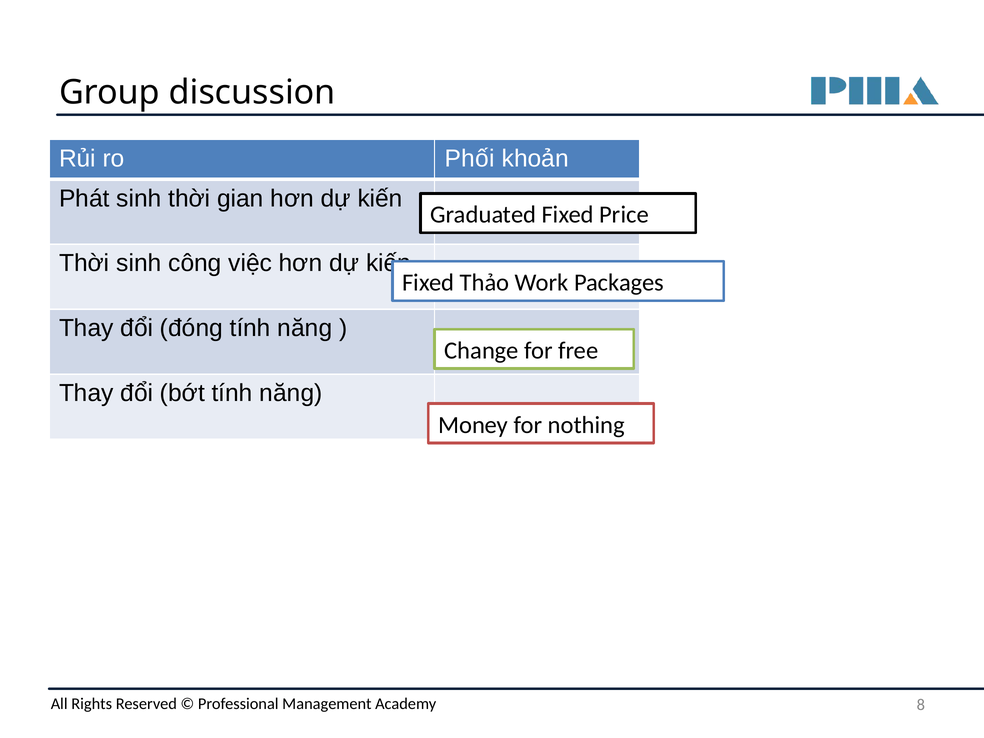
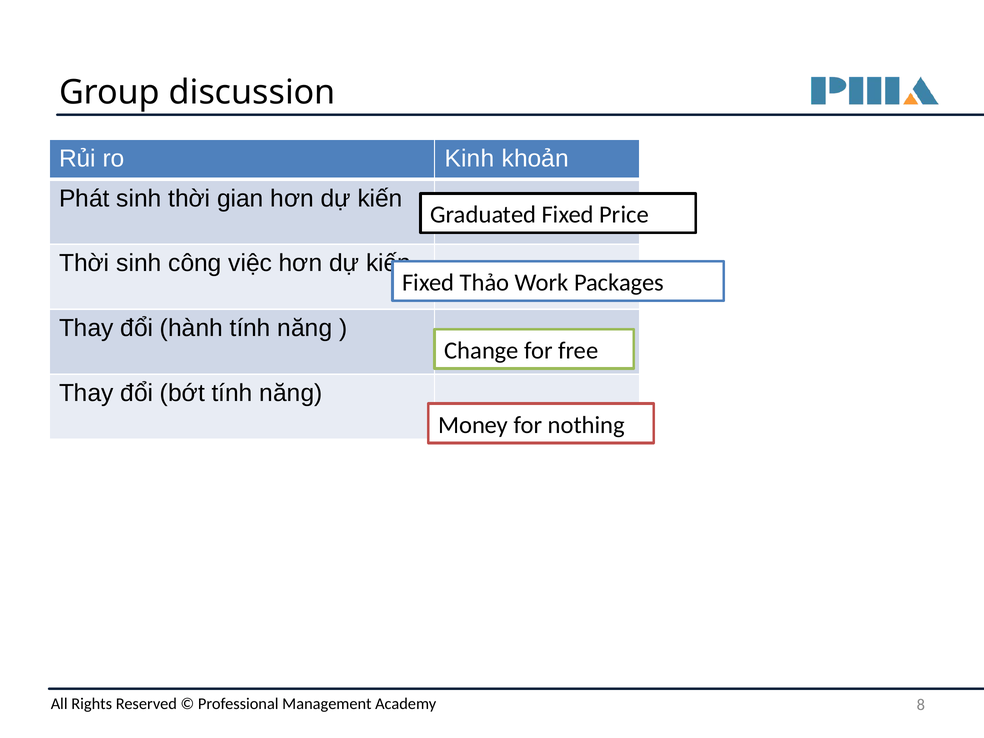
Phối: Phối -> Kinh
đóng: đóng -> hành
